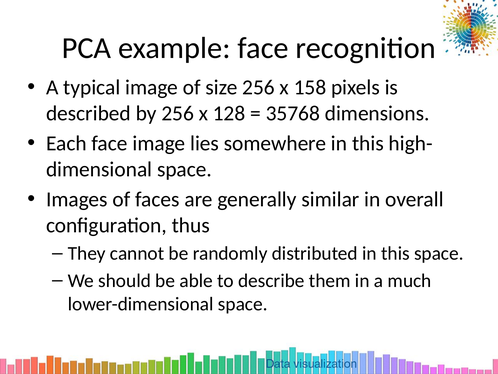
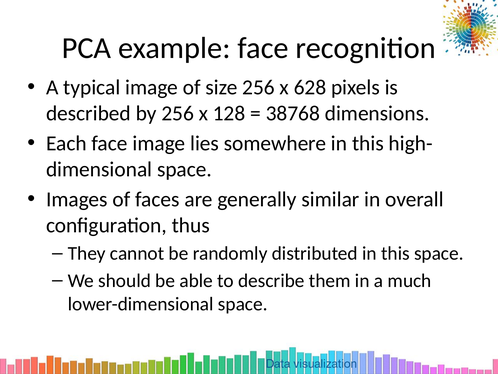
158: 158 -> 628
35768: 35768 -> 38768
